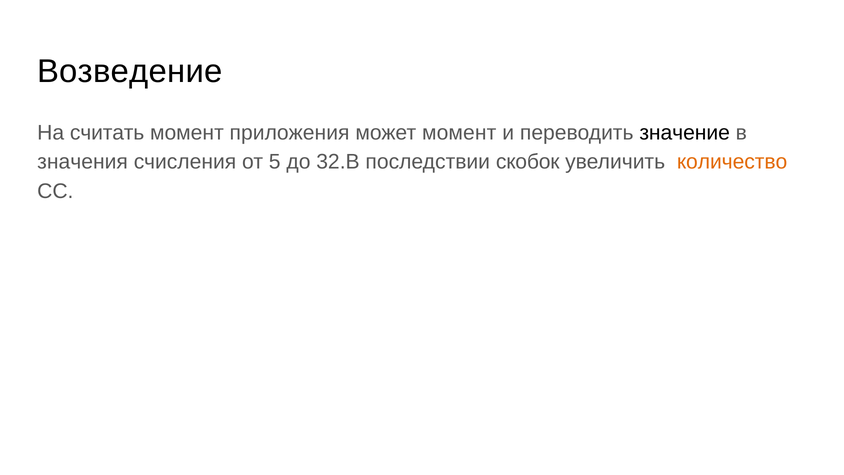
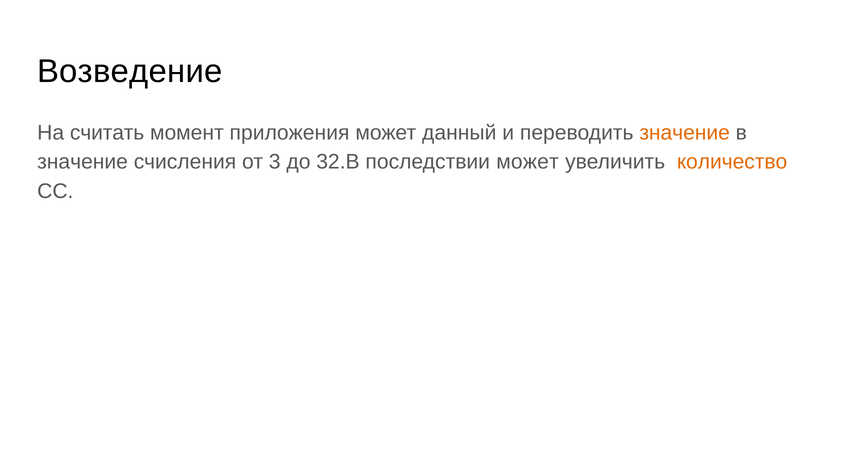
может момент: момент -> данный
значение at (685, 133) colour: black -> orange
значения at (83, 162): значения -> значение
5: 5 -> 3
последствии скобок: скобок -> может
